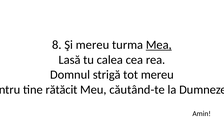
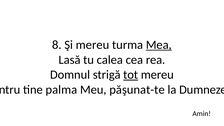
tot underline: none -> present
rătăcit: rătăcit -> palma
căutând-te: căutând-te -> păşunat-te
